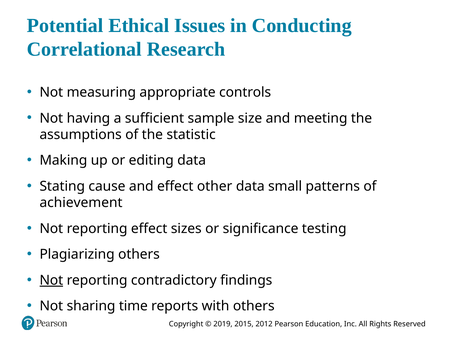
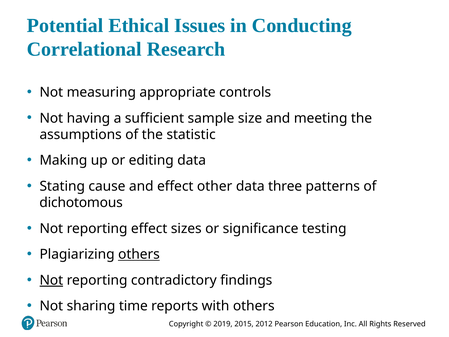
small: small -> three
achievement: achievement -> dichotomous
others at (139, 254) underline: none -> present
